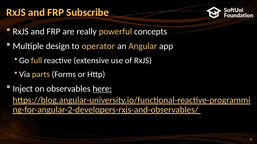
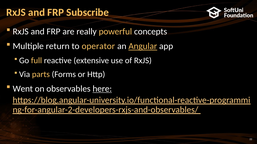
design: design -> return
Angular underline: none -> present
Inject: Inject -> Went
